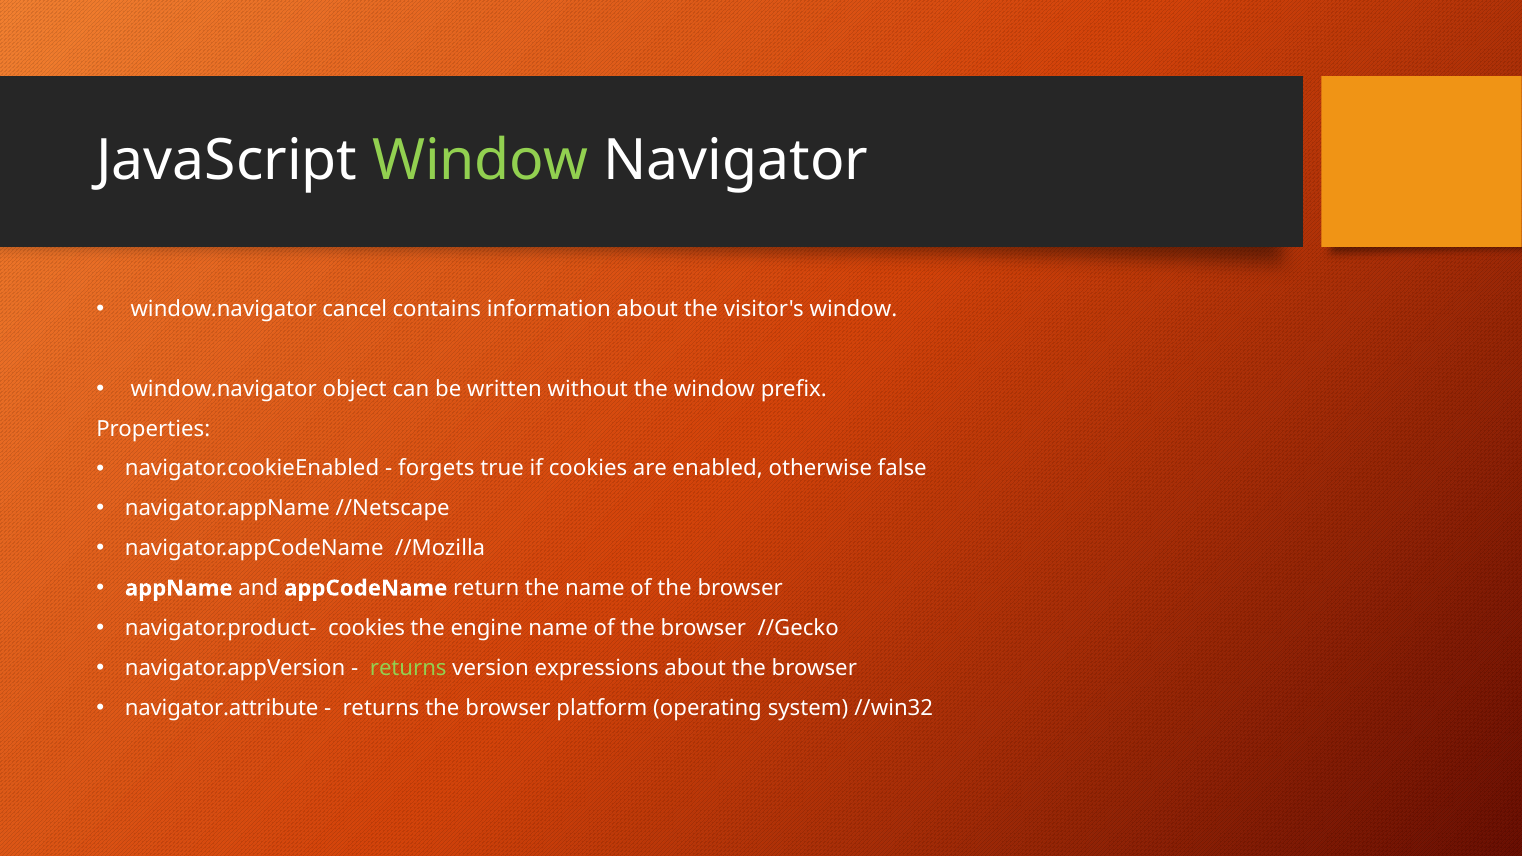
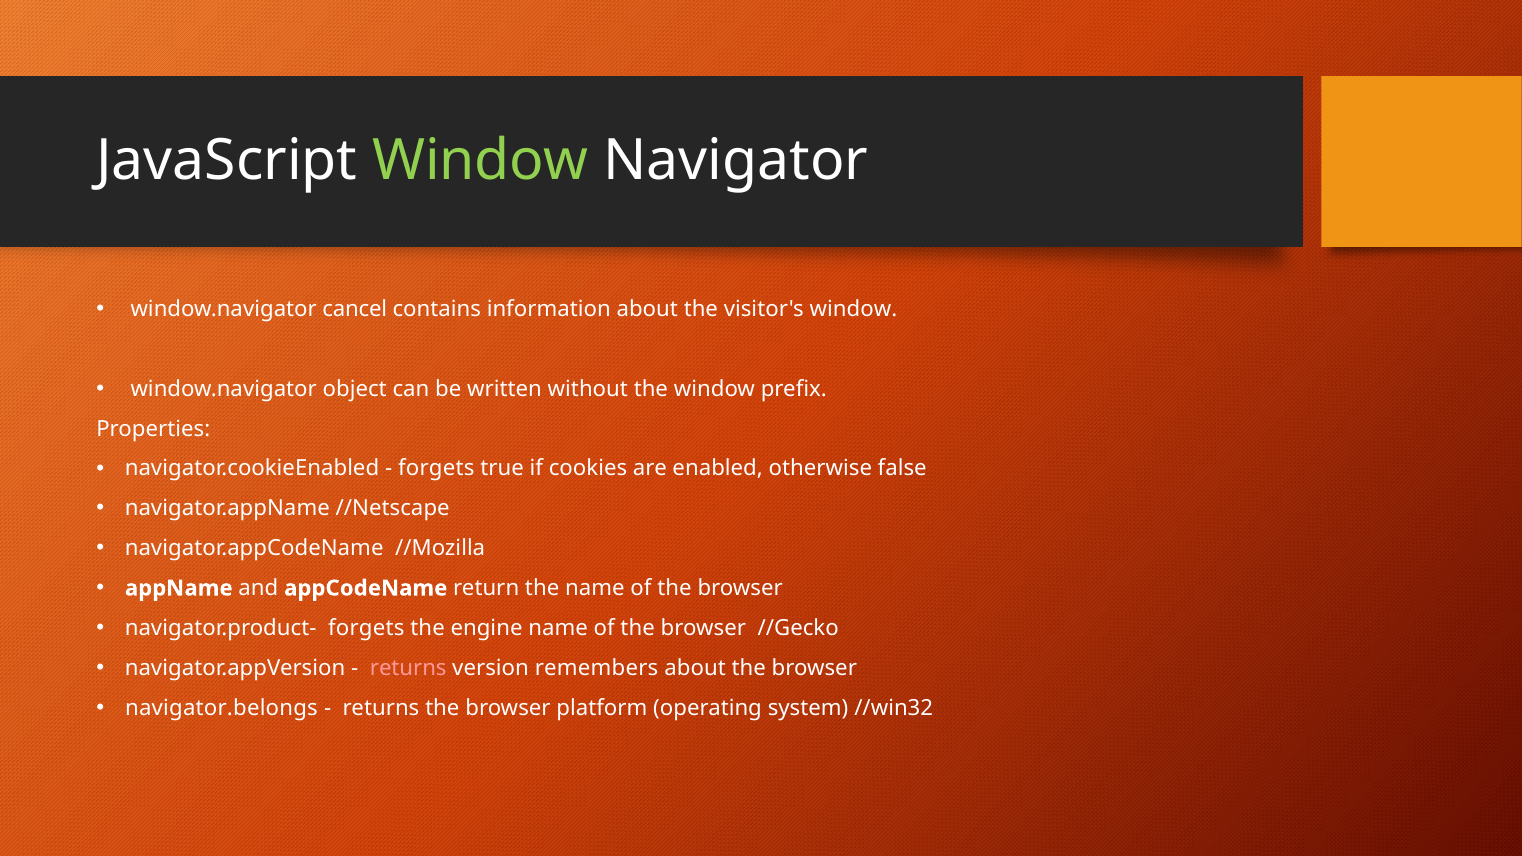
navigator.product- cookies: cookies -> forgets
returns at (408, 668) colour: light green -> pink
expressions: expressions -> remembers
navigator.attribute: navigator.attribute -> navigator.belongs
